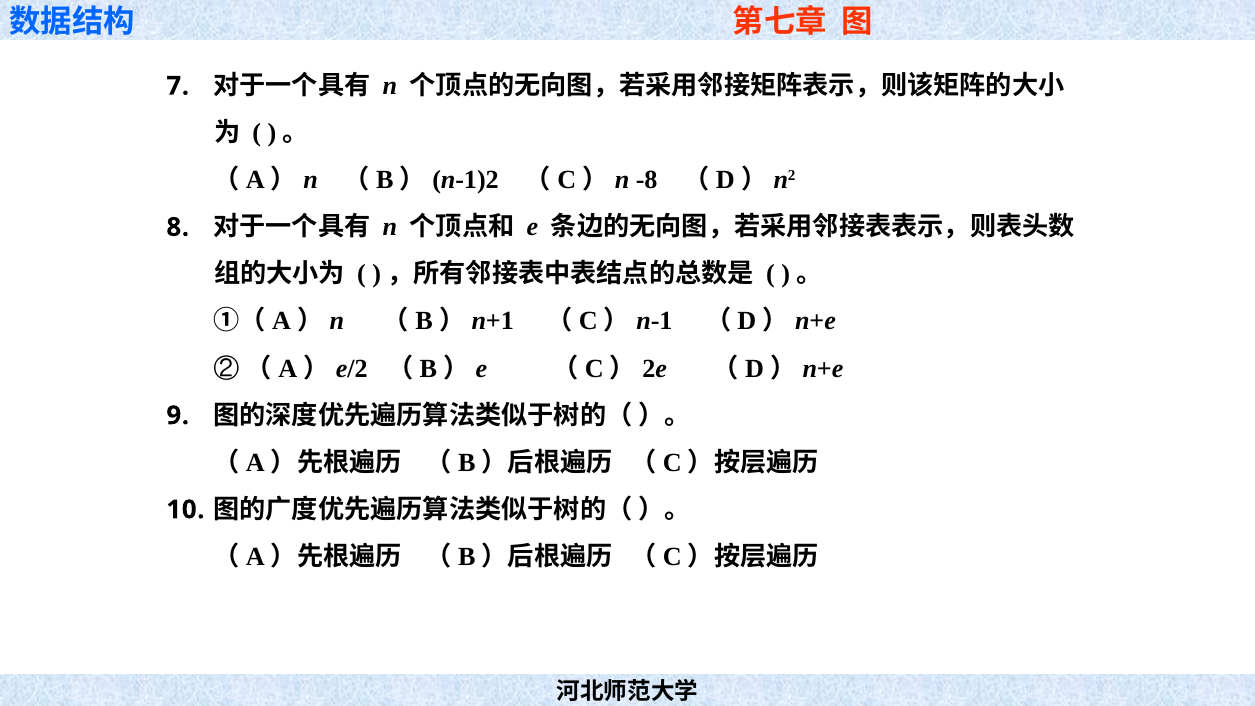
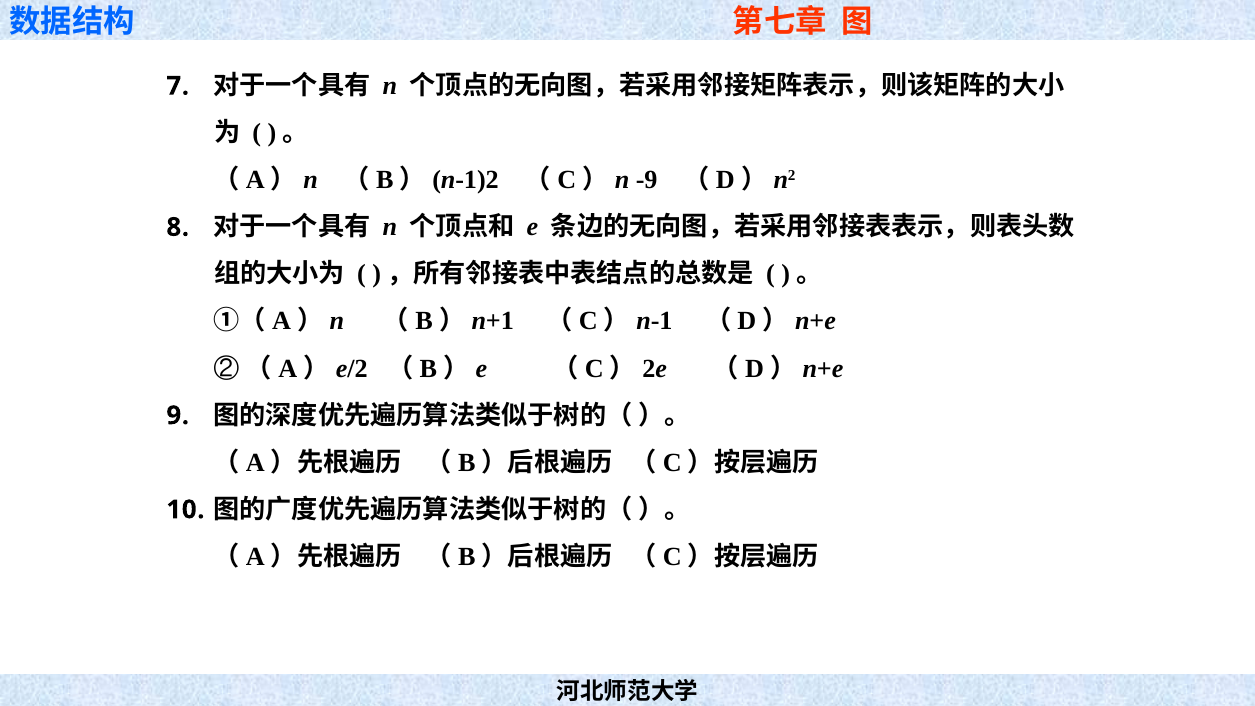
-8: -8 -> -9
